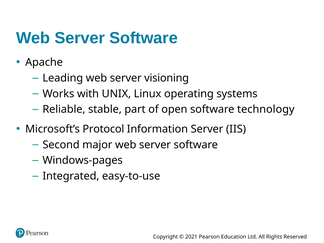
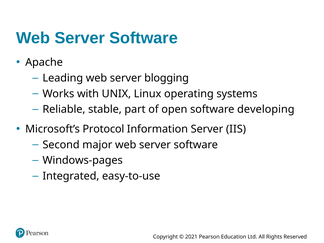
visioning: visioning -> blogging
technology: technology -> developing
